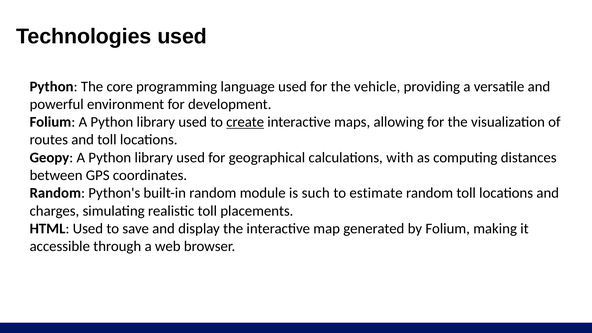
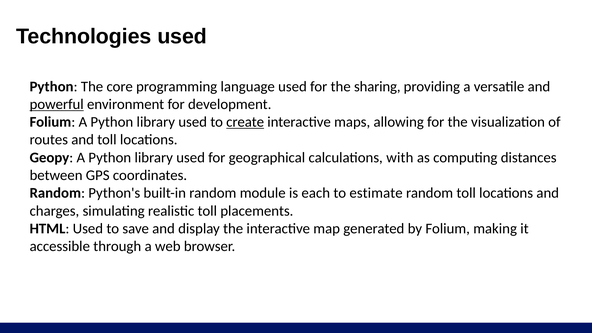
vehicle: vehicle -> sharing
powerful underline: none -> present
such: such -> each
